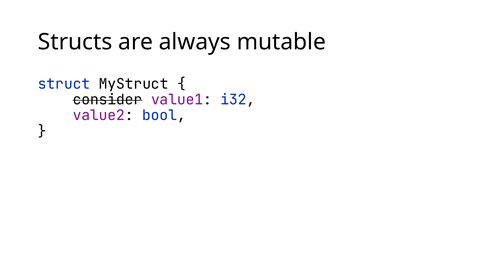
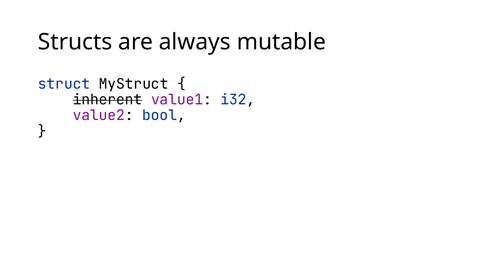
consider: consider -> inherent
